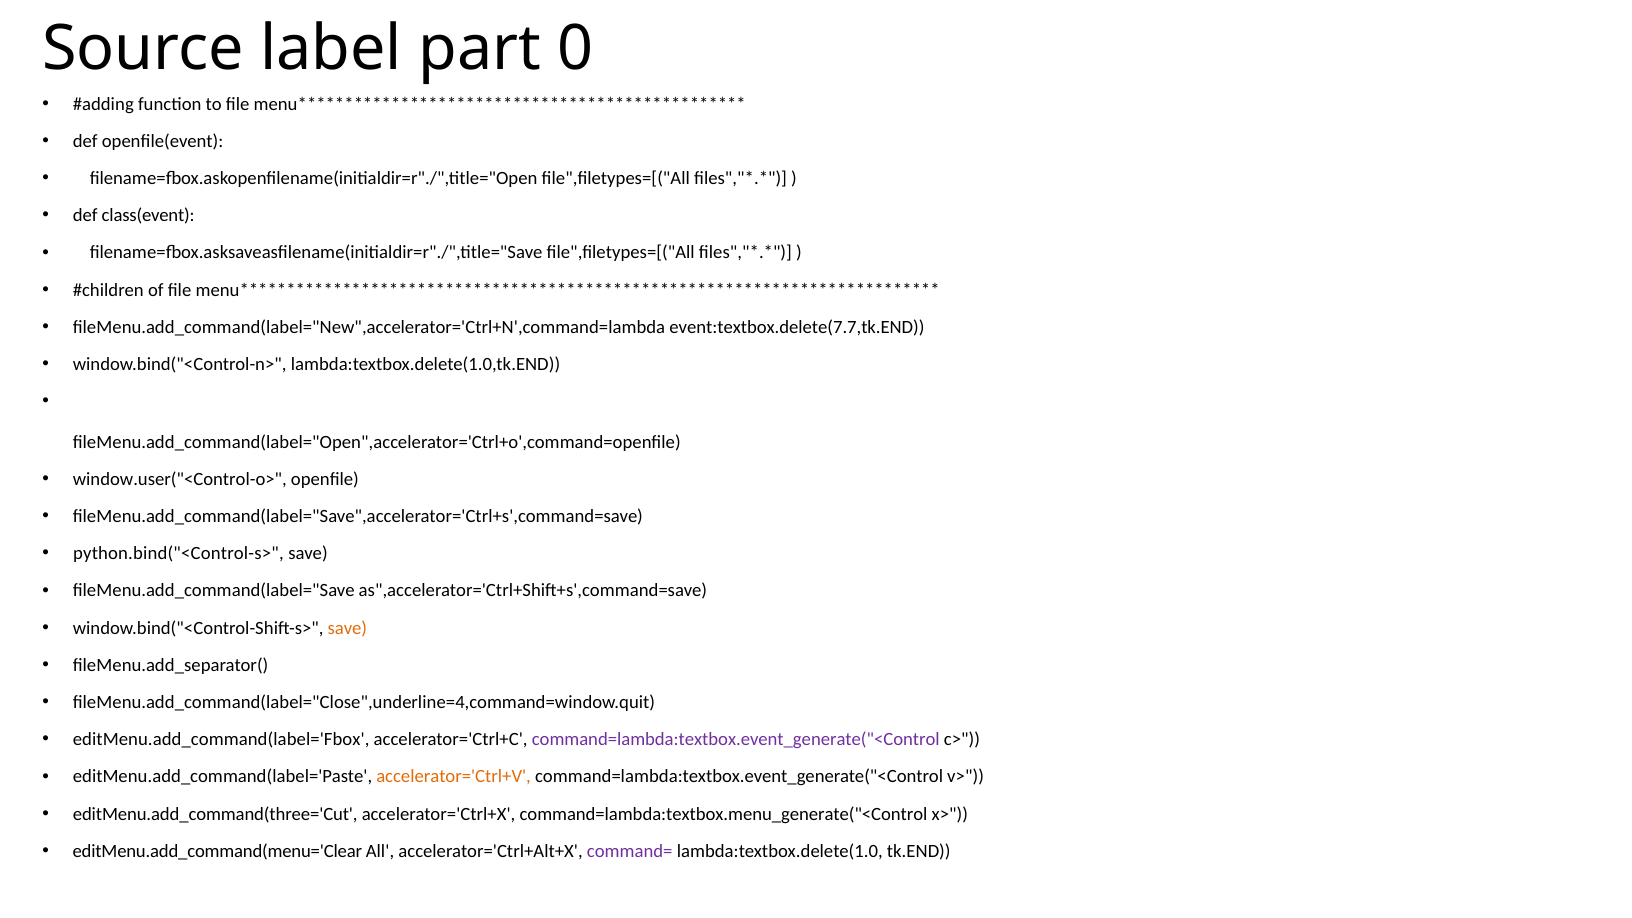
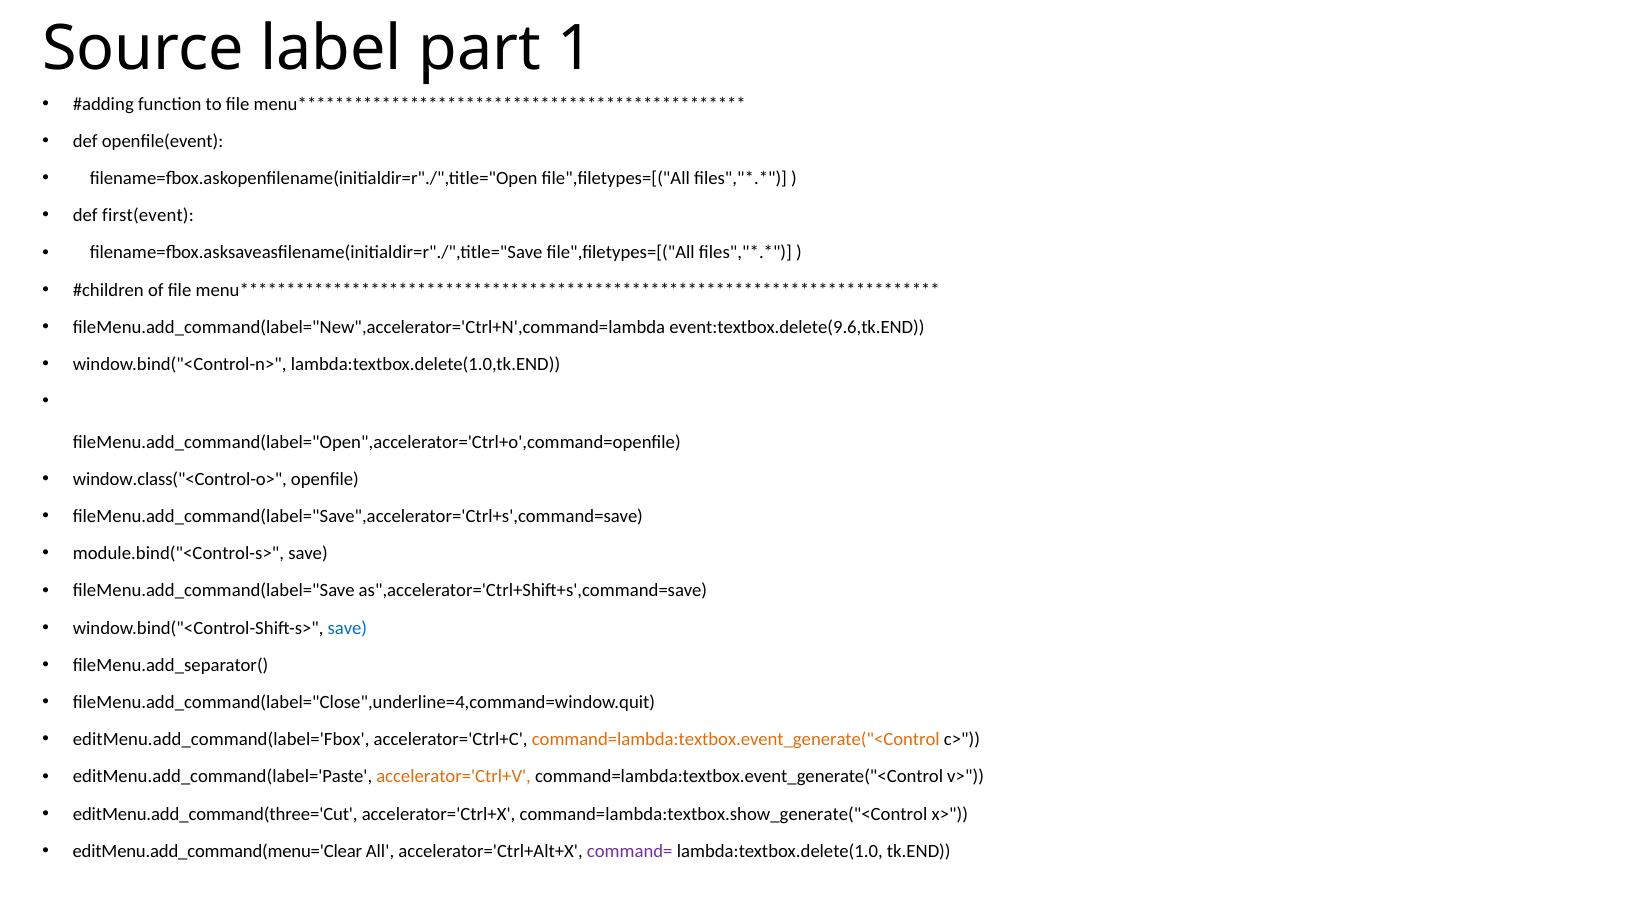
0: 0 -> 1
class(event: class(event -> first(event
event:textbox.delete(7.7,tk.END: event:textbox.delete(7.7,tk.END -> event:textbox.delete(9.6,tk.END
window.user("<Control-o>: window.user("<Control-o> -> window.class("<Control-o>
python.bind("<Control-s>: python.bind("<Control-s> -> module.bind("<Control-s>
save at (347, 628) colour: orange -> blue
command=lambda:textbox.event_generate("<Control at (736, 739) colour: purple -> orange
command=lambda:textbox.menu_generate("<Control: command=lambda:textbox.menu_generate("<Control -> command=lambda:textbox.show_generate("<Control
